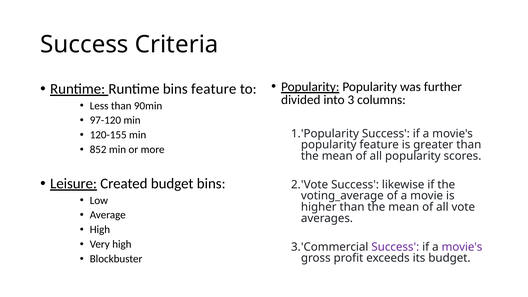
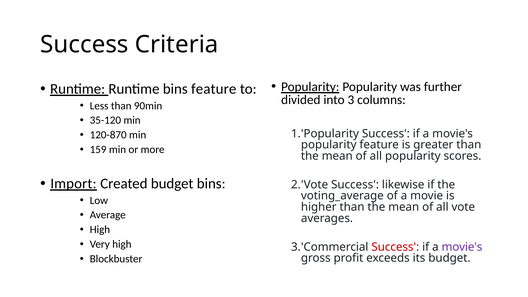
97-120: 97-120 -> 35-120
120-155: 120-155 -> 120-870
852: 852 -> 159
Leisure: Leisure -> Import
Success at (395, 247) colour: purple -> red
